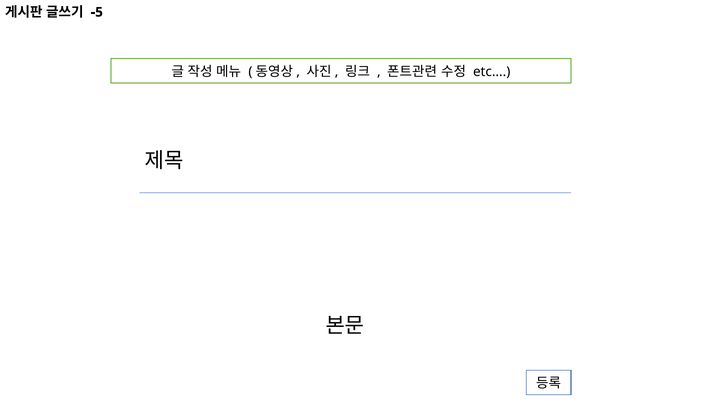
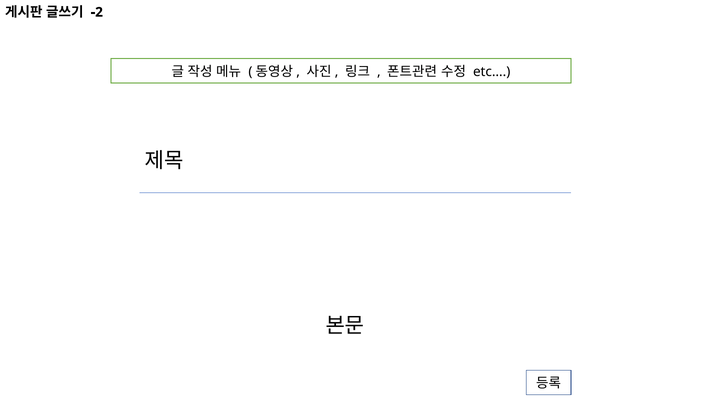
-5: -5 -> -2
